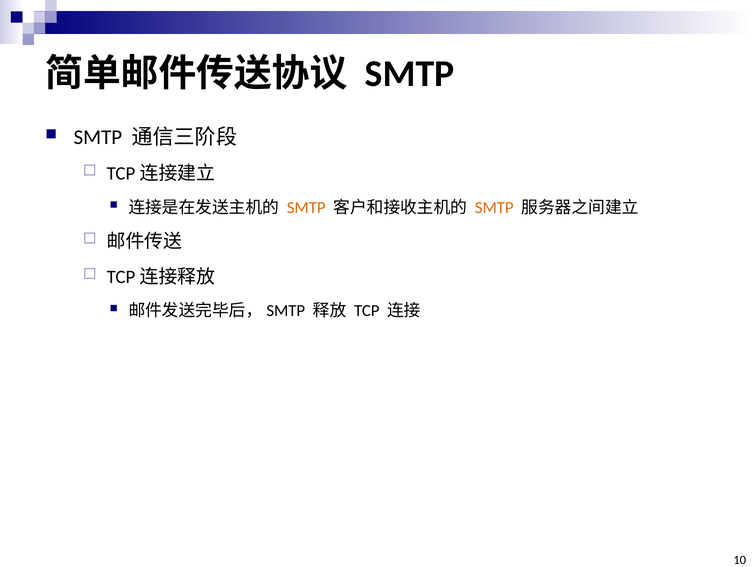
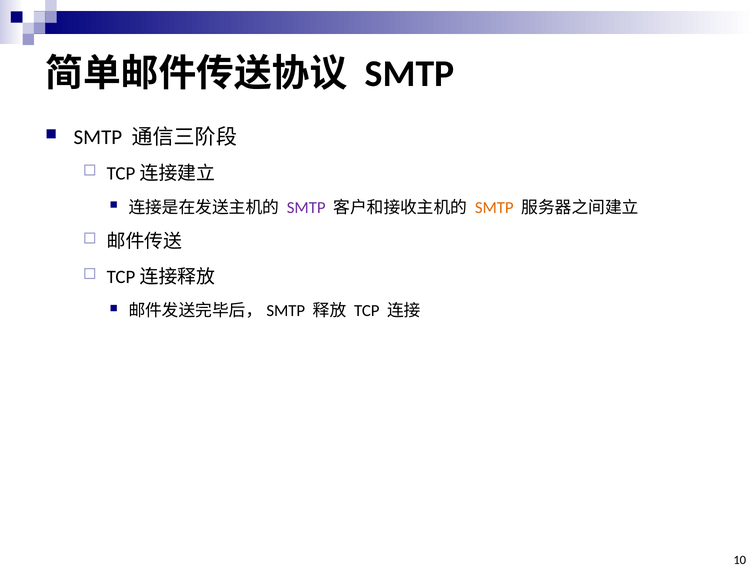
SMTP at (306, 207) colour: orange -> purple
